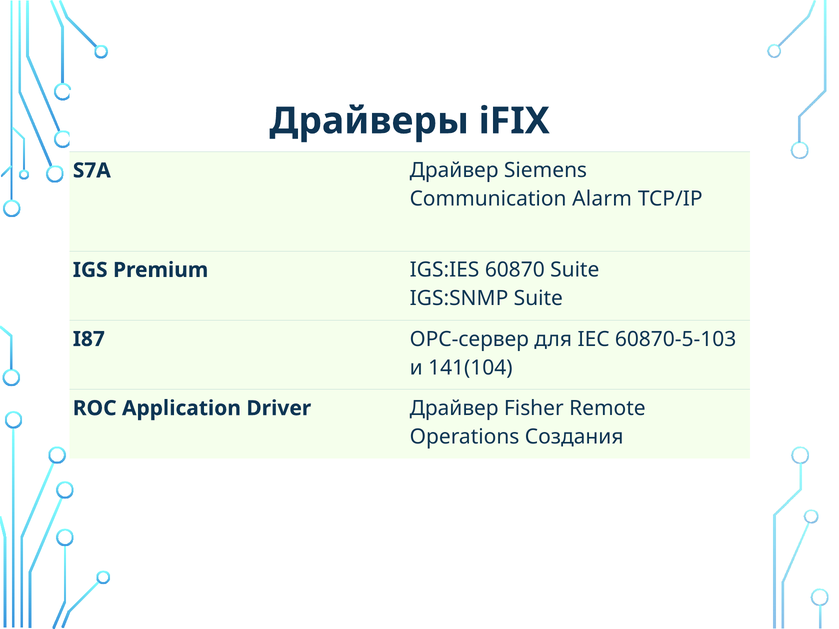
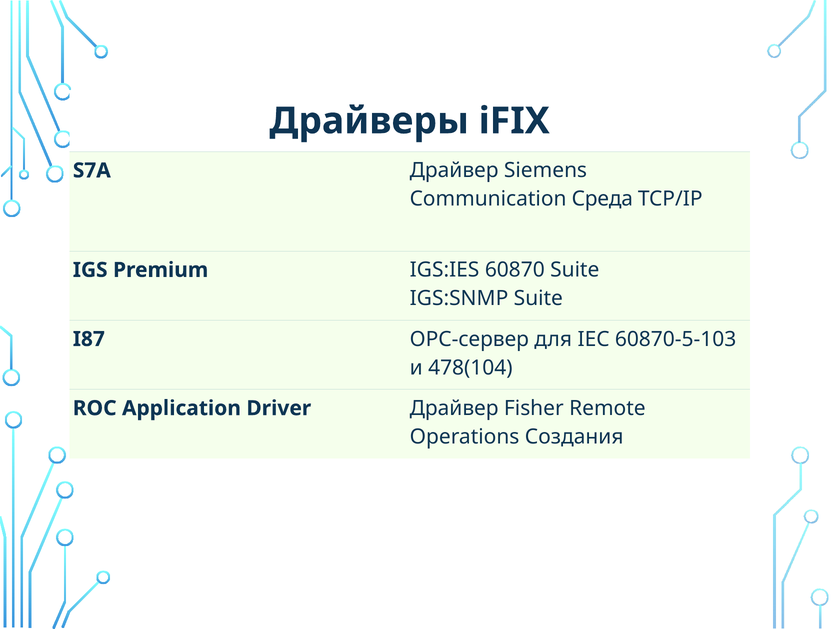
Alarm: Alarm -> Среда
141(104: 141(104 -> 478(104
